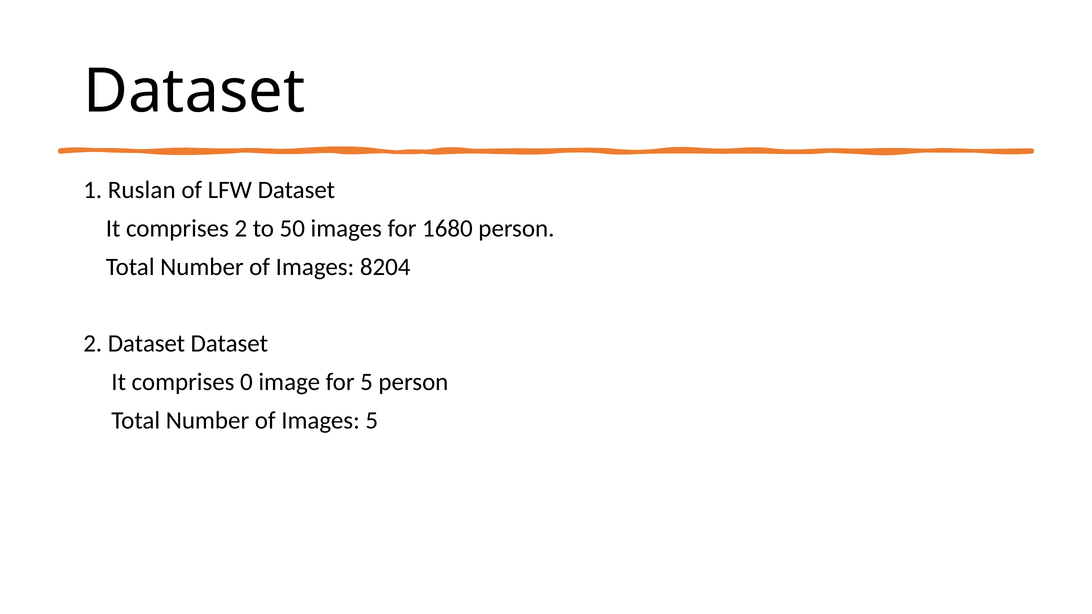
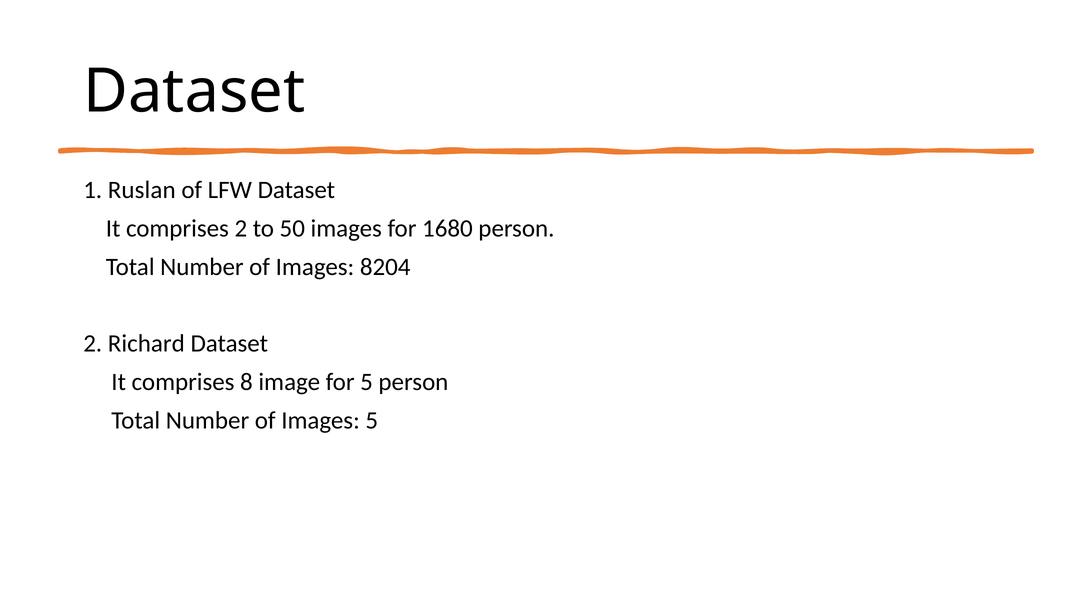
2 Dataset: Dataset -> Richard
0: 0 -> 8
